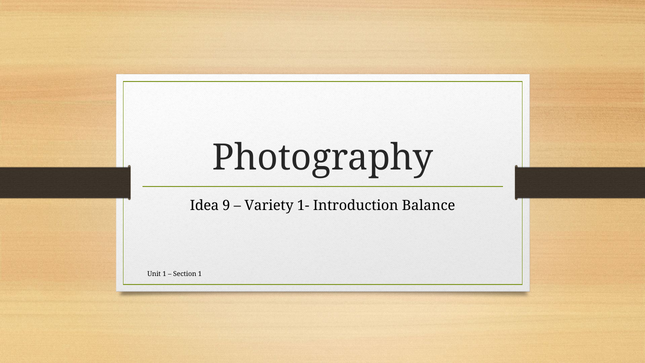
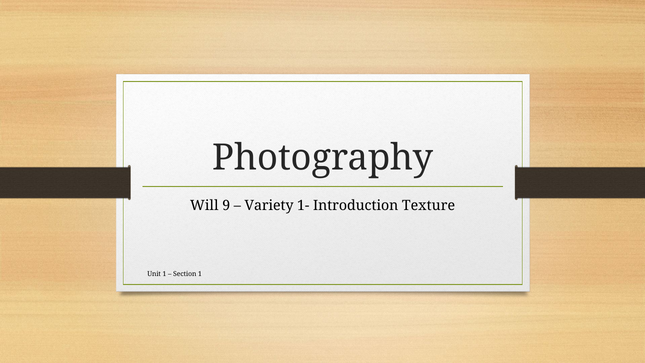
Idea: Idea -> Will
Balance: Balance -> Texture
